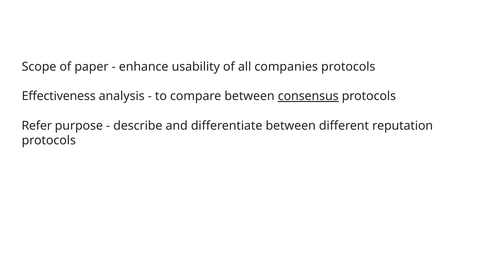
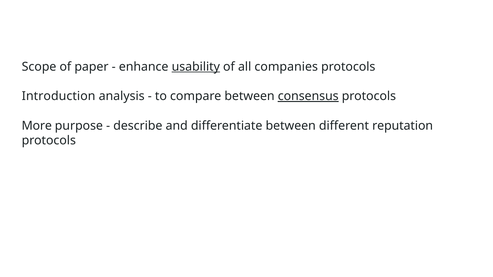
usability underline: none -> present
Effectiveness: Effectiveness -> Introduction
Refer: Refer -> More
